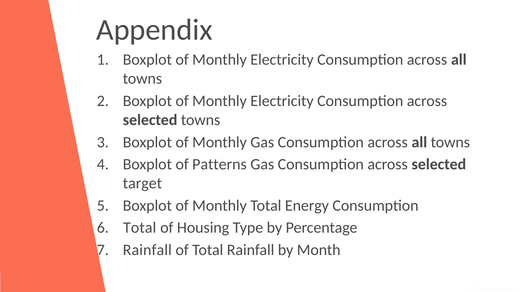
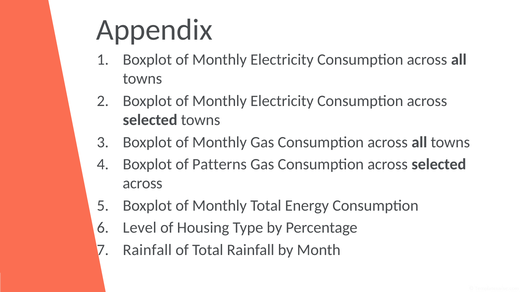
target at (142, 184): target -> across
Total at (140, 228): Total -> Level
